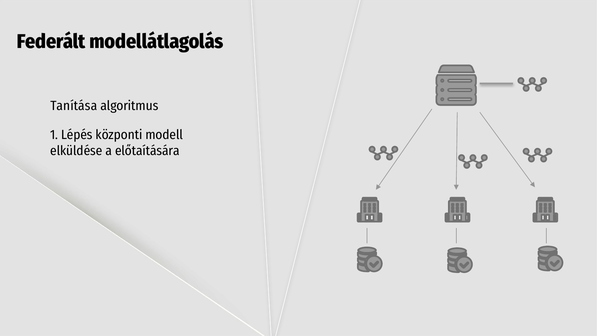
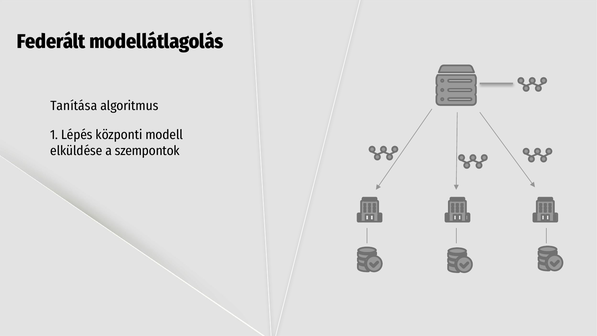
előtaítására: előtaítására -> szempontok
